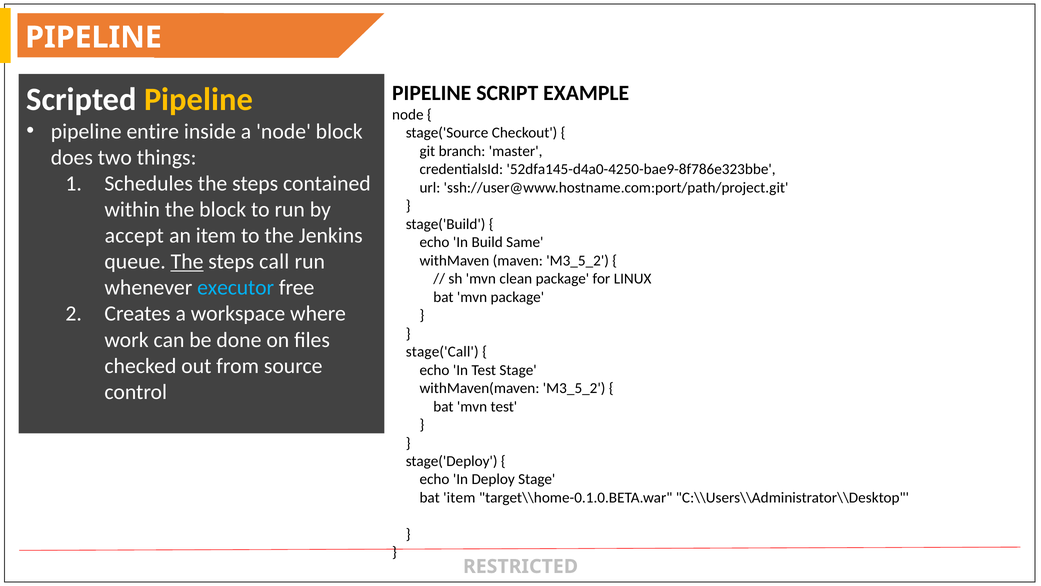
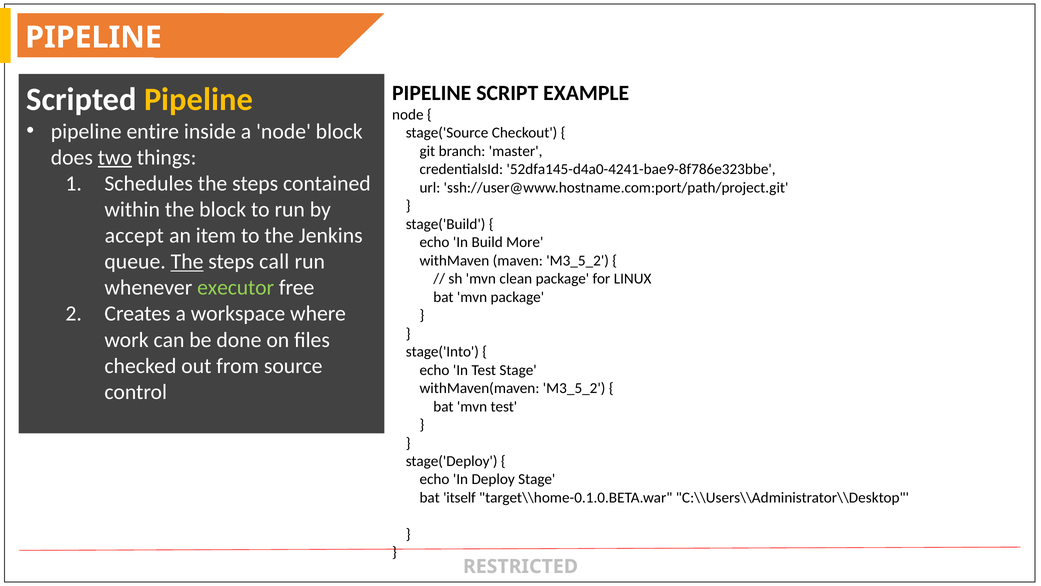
two underline: none -> present
52dfa145-d4a0-4250-bae9-8f786e323bbe: 52dfa145-d4a0-4250-bae9-8f786e323bbe -> 52dfa145-d4a0-4241-bae9-8f786e323bbe
Same: Same -> More
executor colour: light blue -> light green
stage('Call: stage('Call -> stage('Into
bat item: item -> itself
